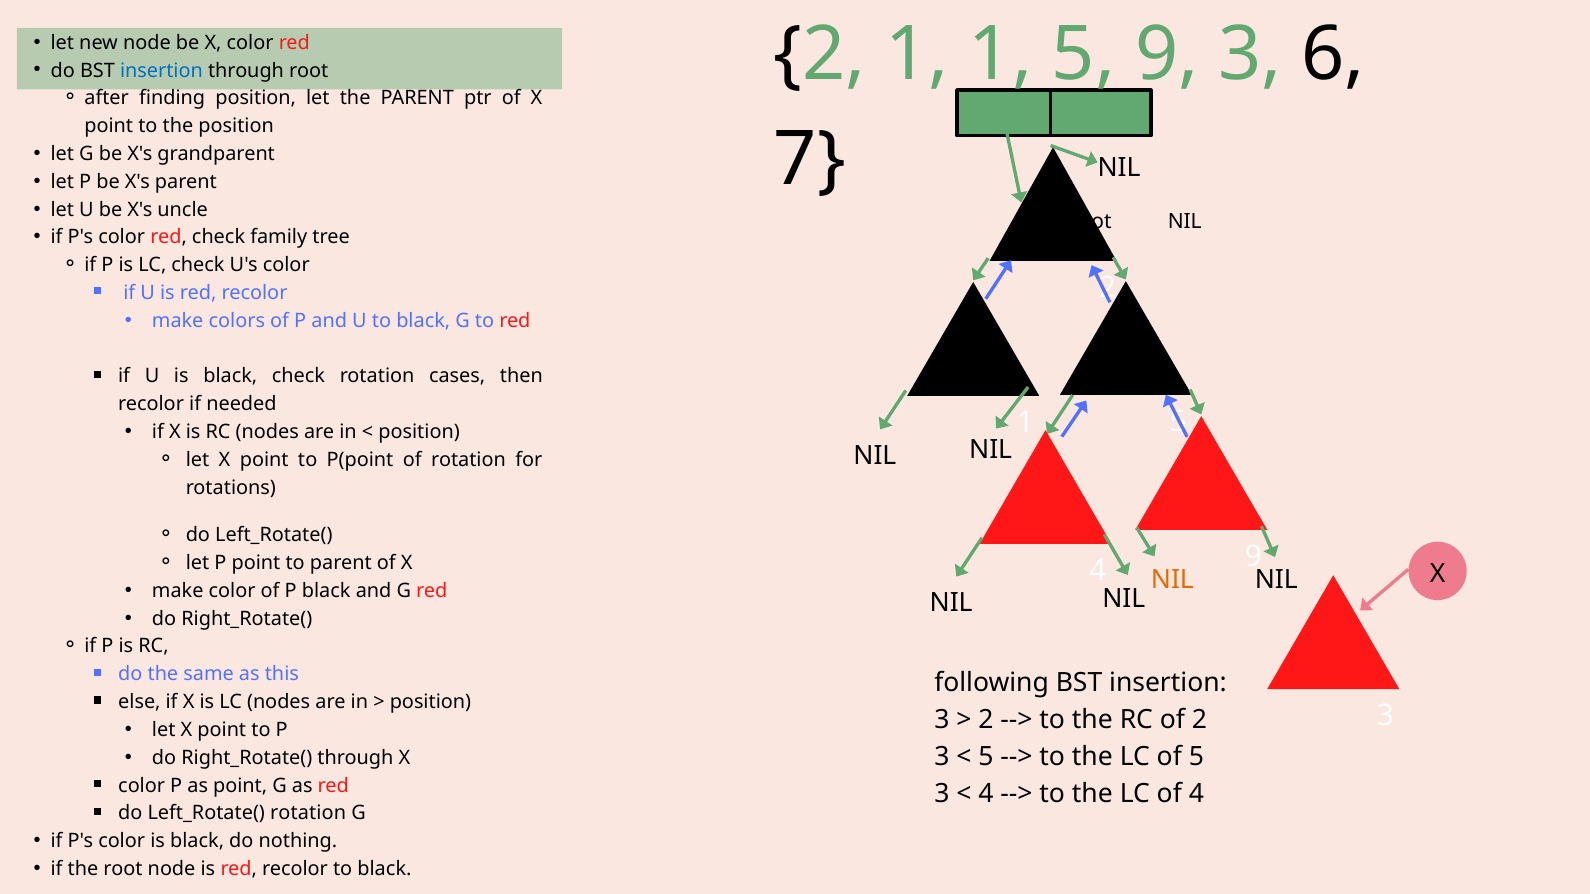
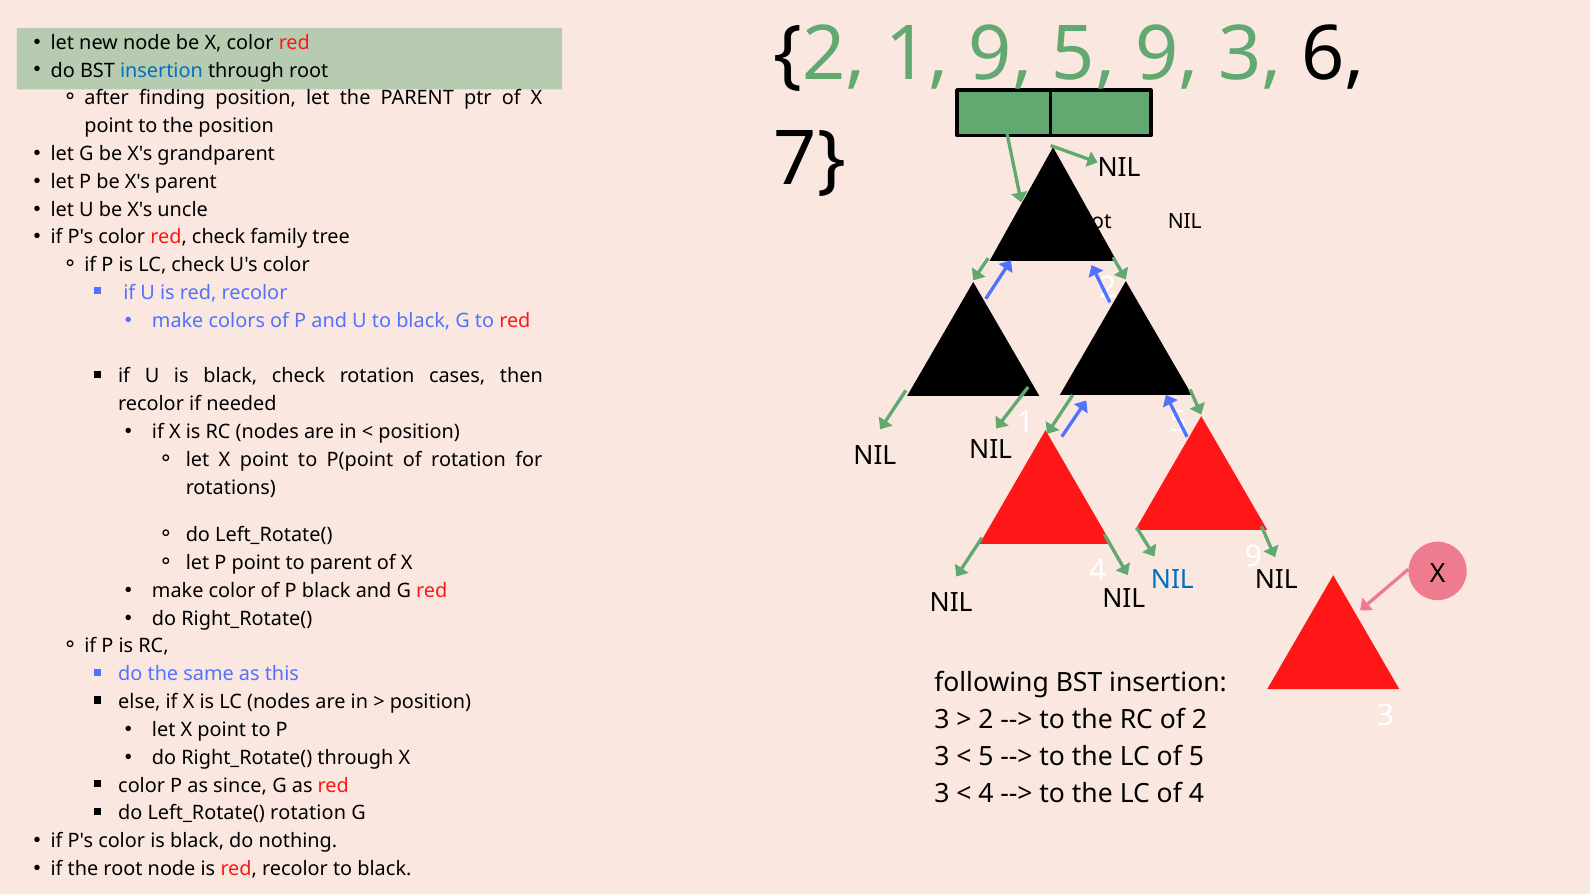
1 1: 1 -> 9
NIL at (1172, 580) colour: orange -> blue
as point: point -> since
